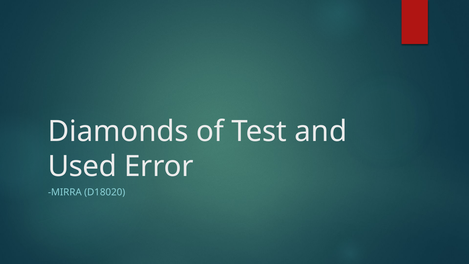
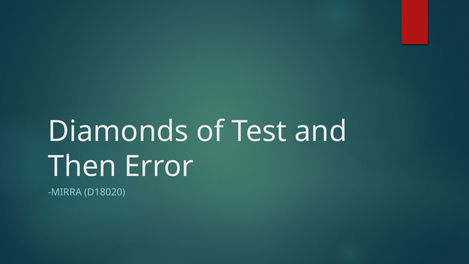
Used: Used -> Then
